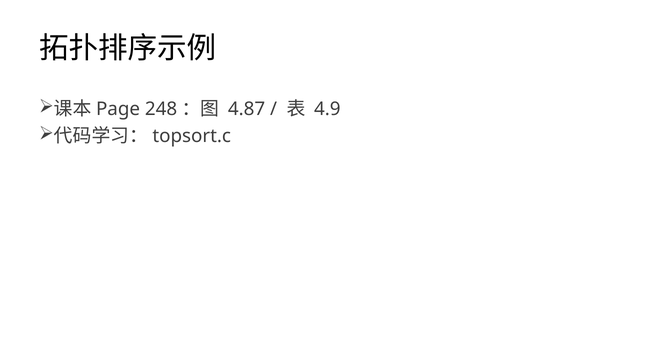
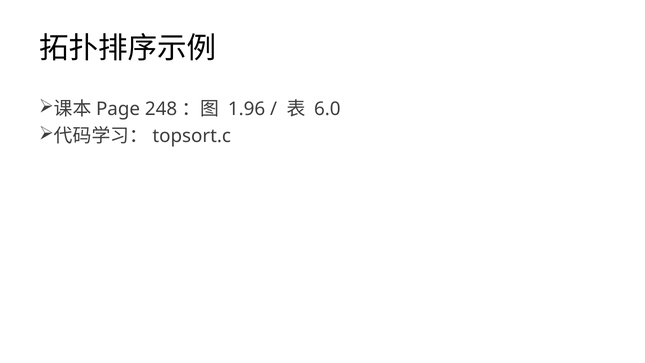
4.87: 4.87 -> 1.96
4.9: 4.9 -> 6.0
